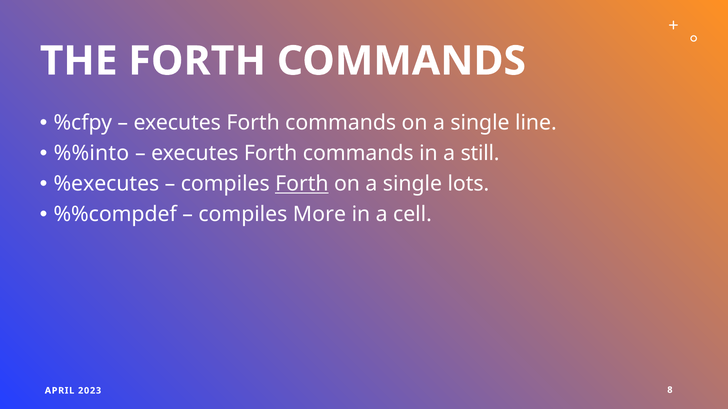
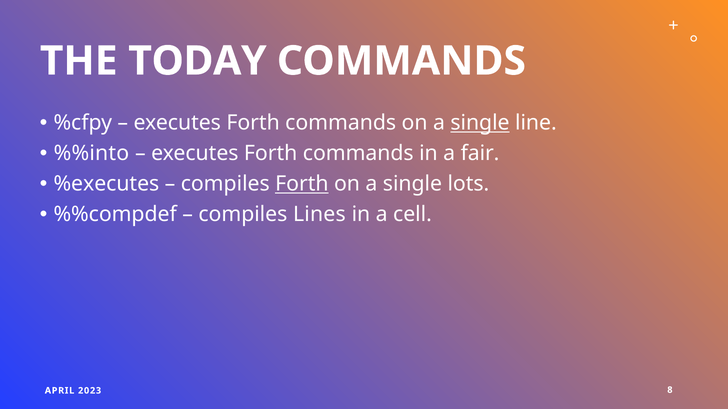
THE FORTH: FORTH -> TODAY
single at (480, 123) underline: none -> present
still: still -> fair
More: More -> Lines
